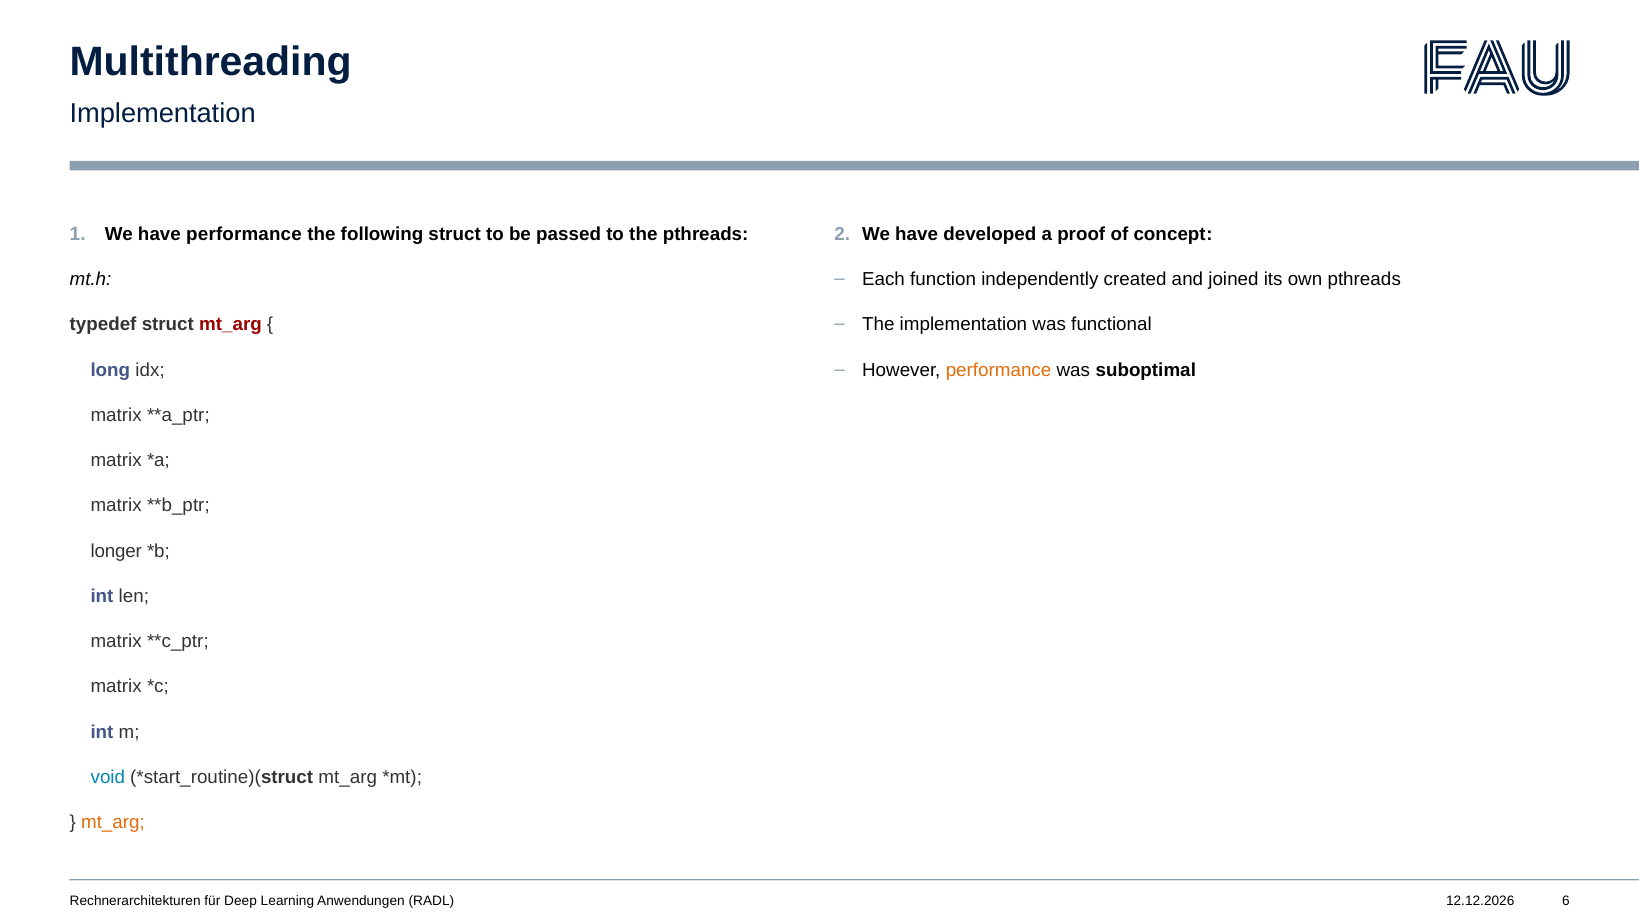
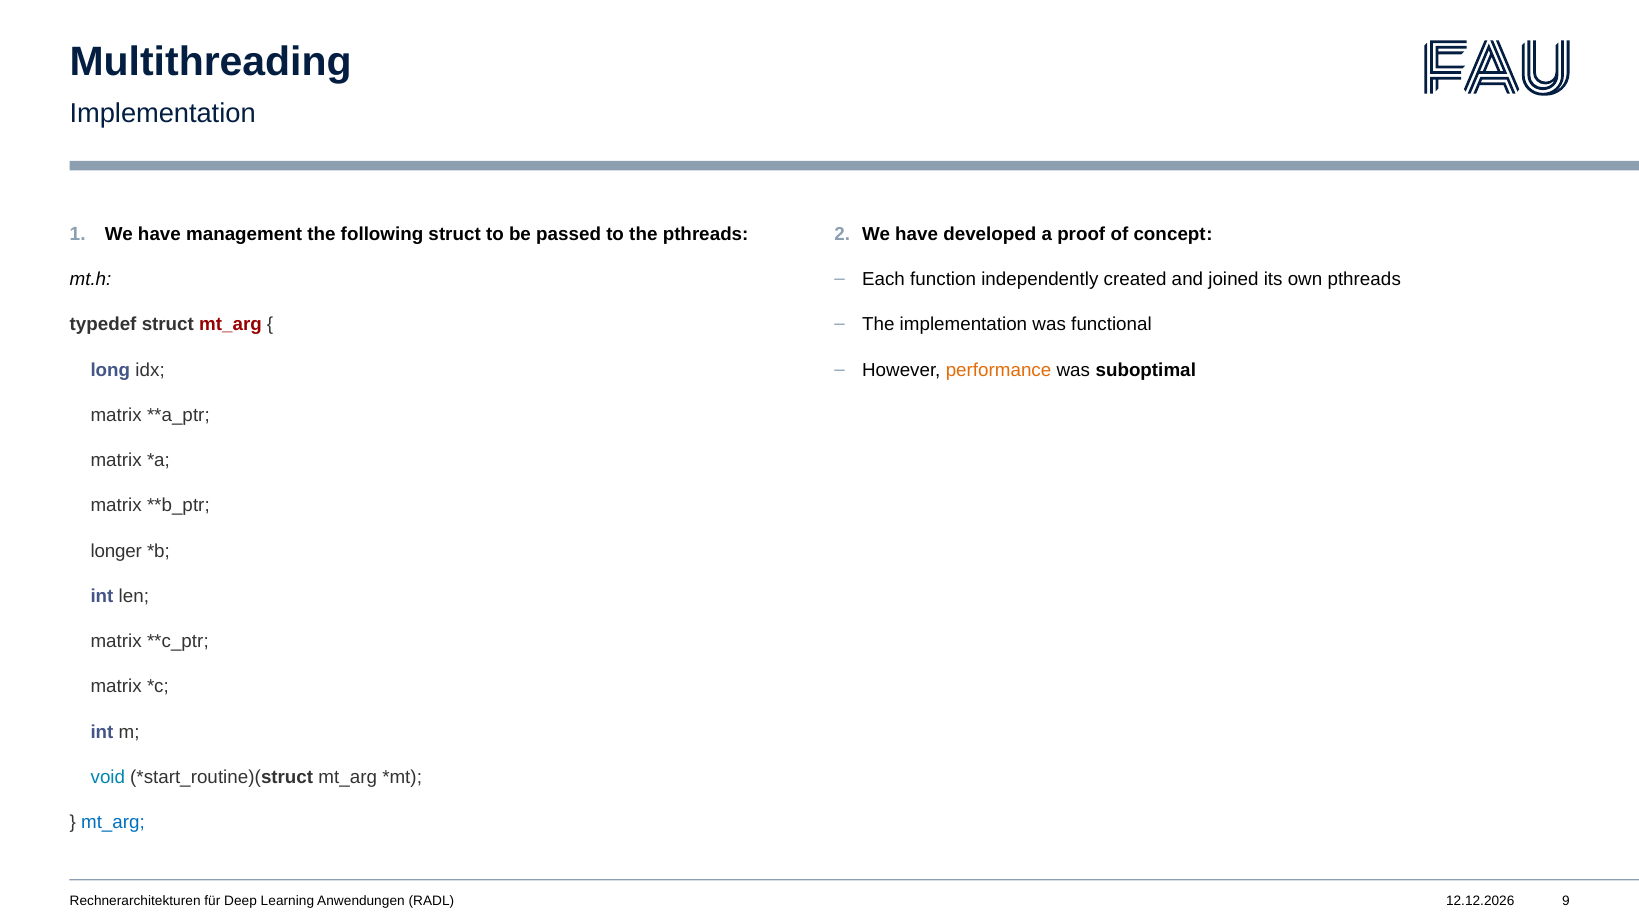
have performance: performance -> management
mt_arg at (113, 822) colour: orange -> blue
6: 6 -> 9
